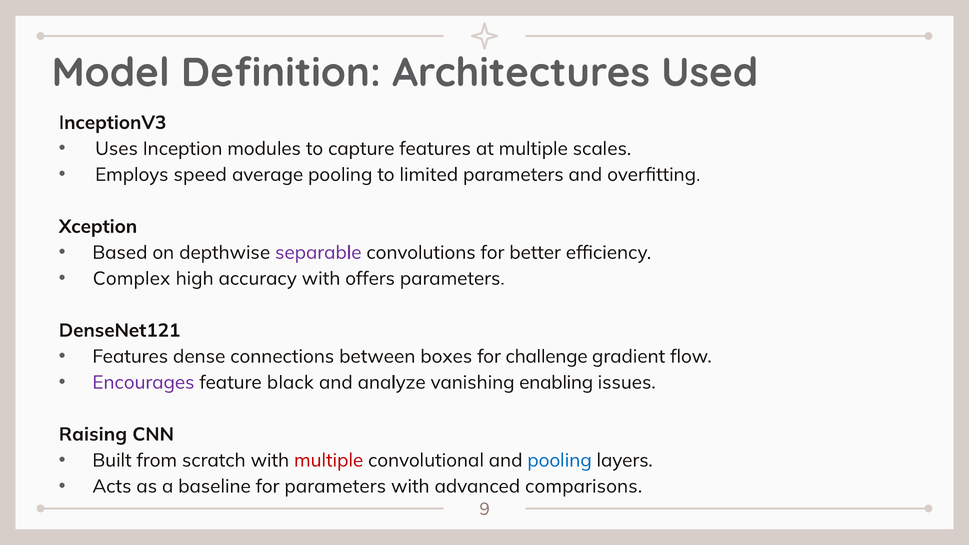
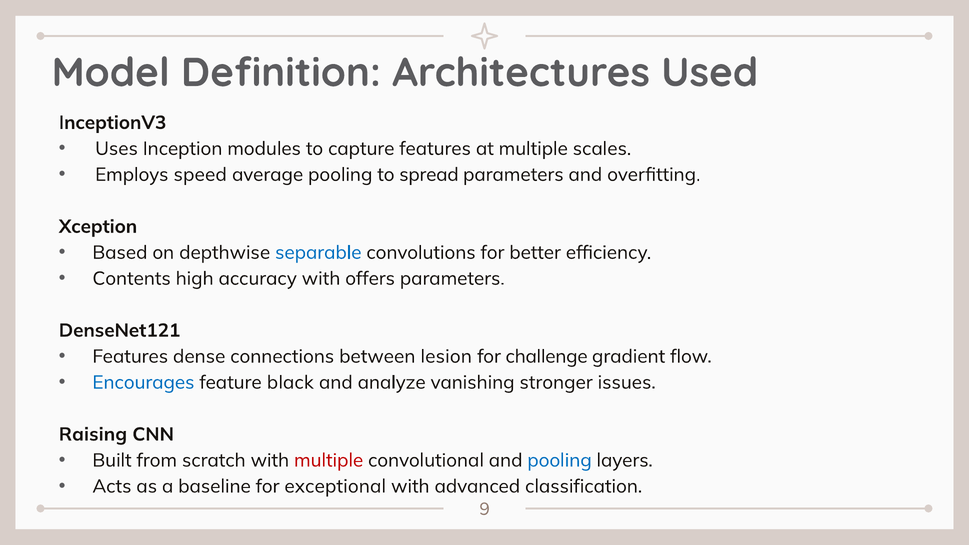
limited: limited -> spread
separable colour: purple -> blue
Complex: Complex -> Contents
boxes: boxes -> lesion
Encourages colour: purple -> blue
enabling: enabling -> stronger
for parameters: parameters -> exceptional
comparisons: comparisons -> classification
